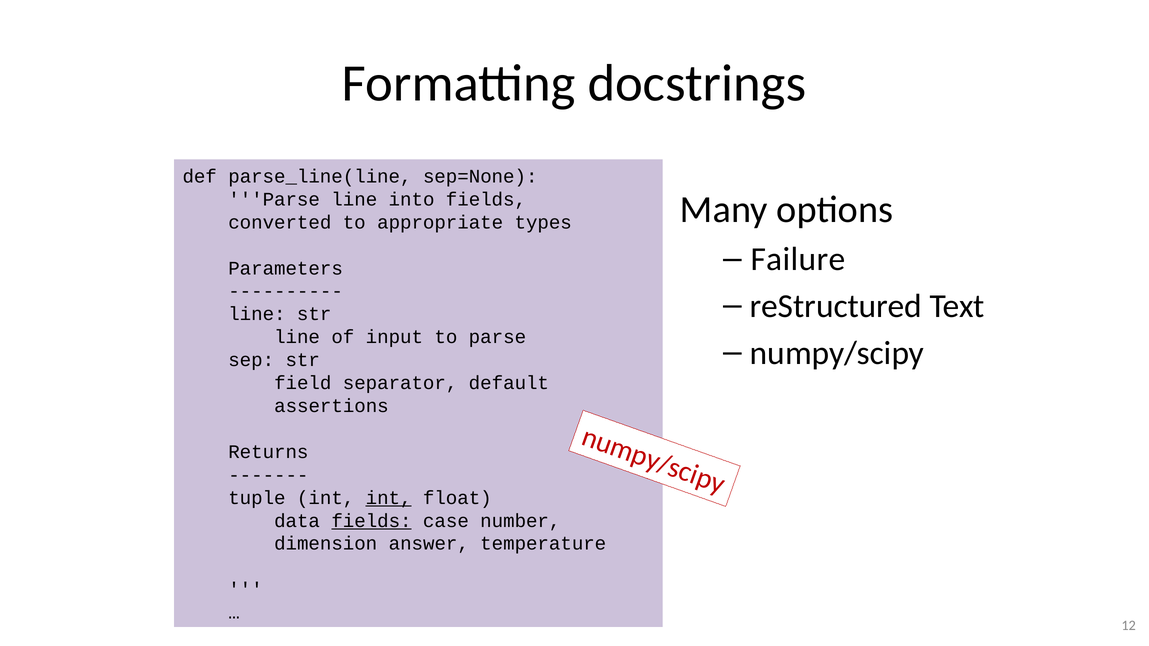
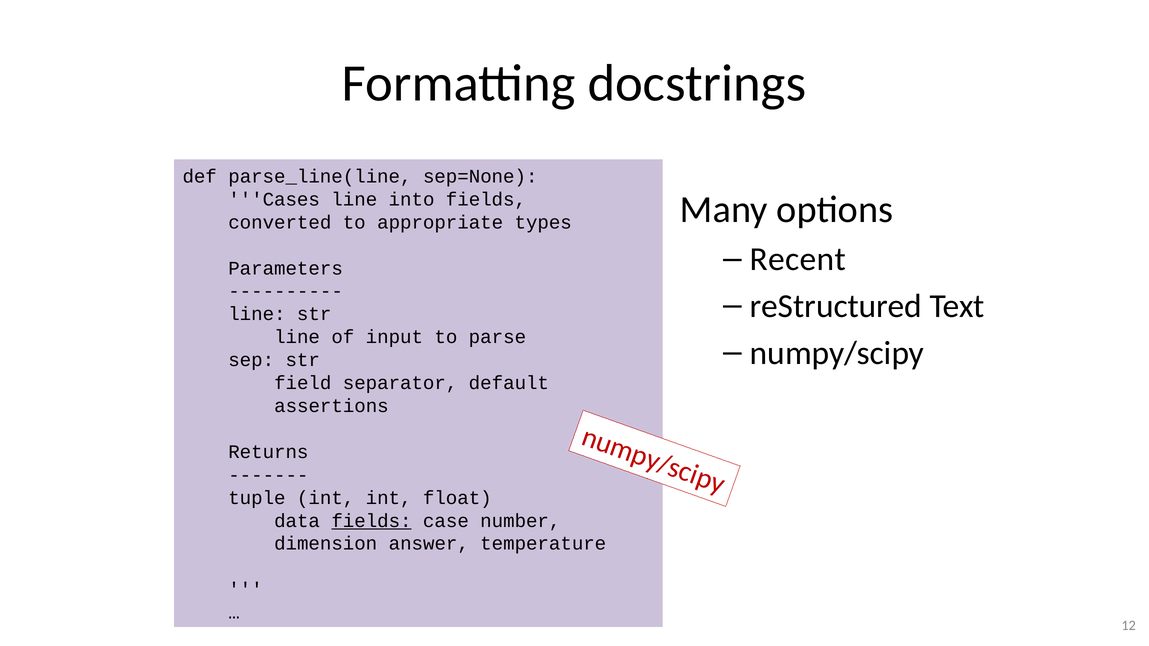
Parse at (274, 199): Parse -> Cases
Failure: Failure -> Recent
int at (389, 498) underline: present -> none
